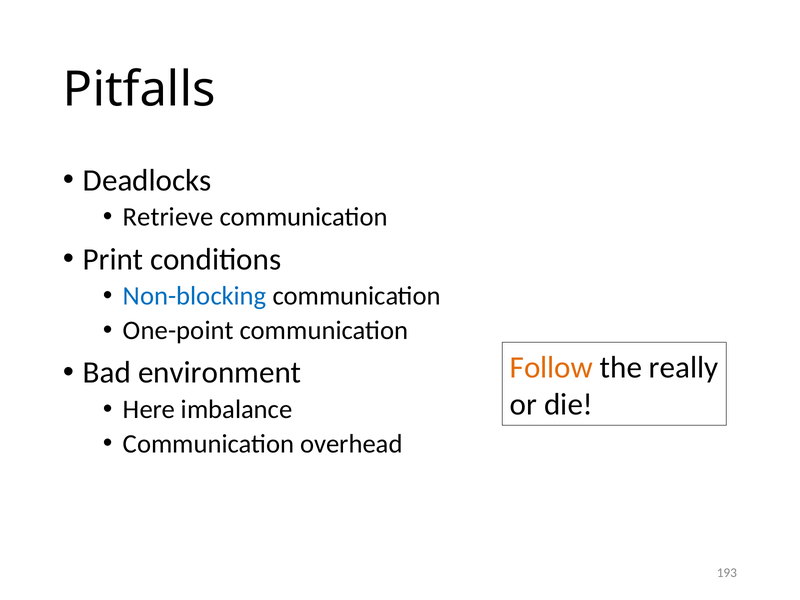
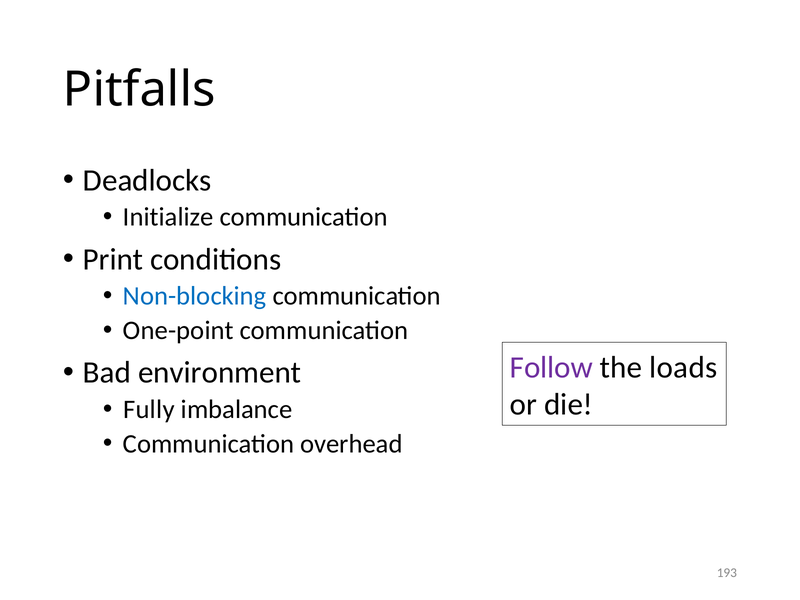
Retrieve: Retrieve -> Initialize
Follow colour: orange -> purple
really: really -> loads
Here: Here -> Fully
